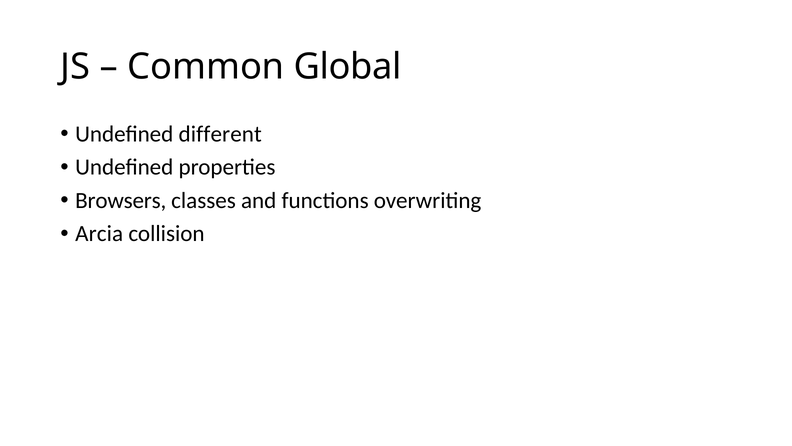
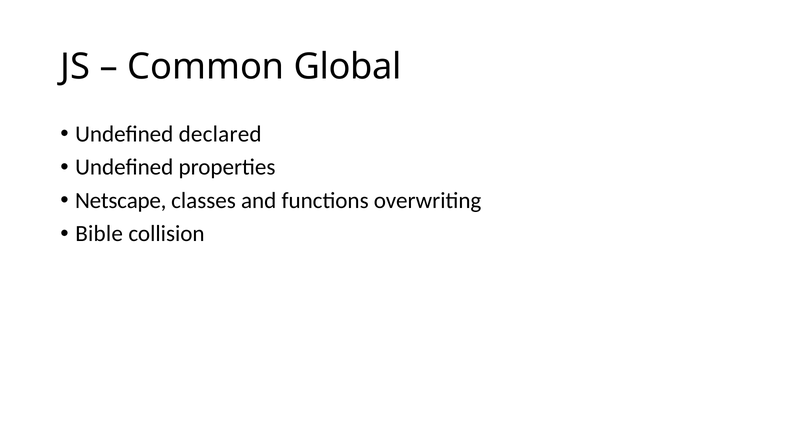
different: different -> declared
Browsers: Browsers -> Netscape
Arcia: Arcia -> Bible
